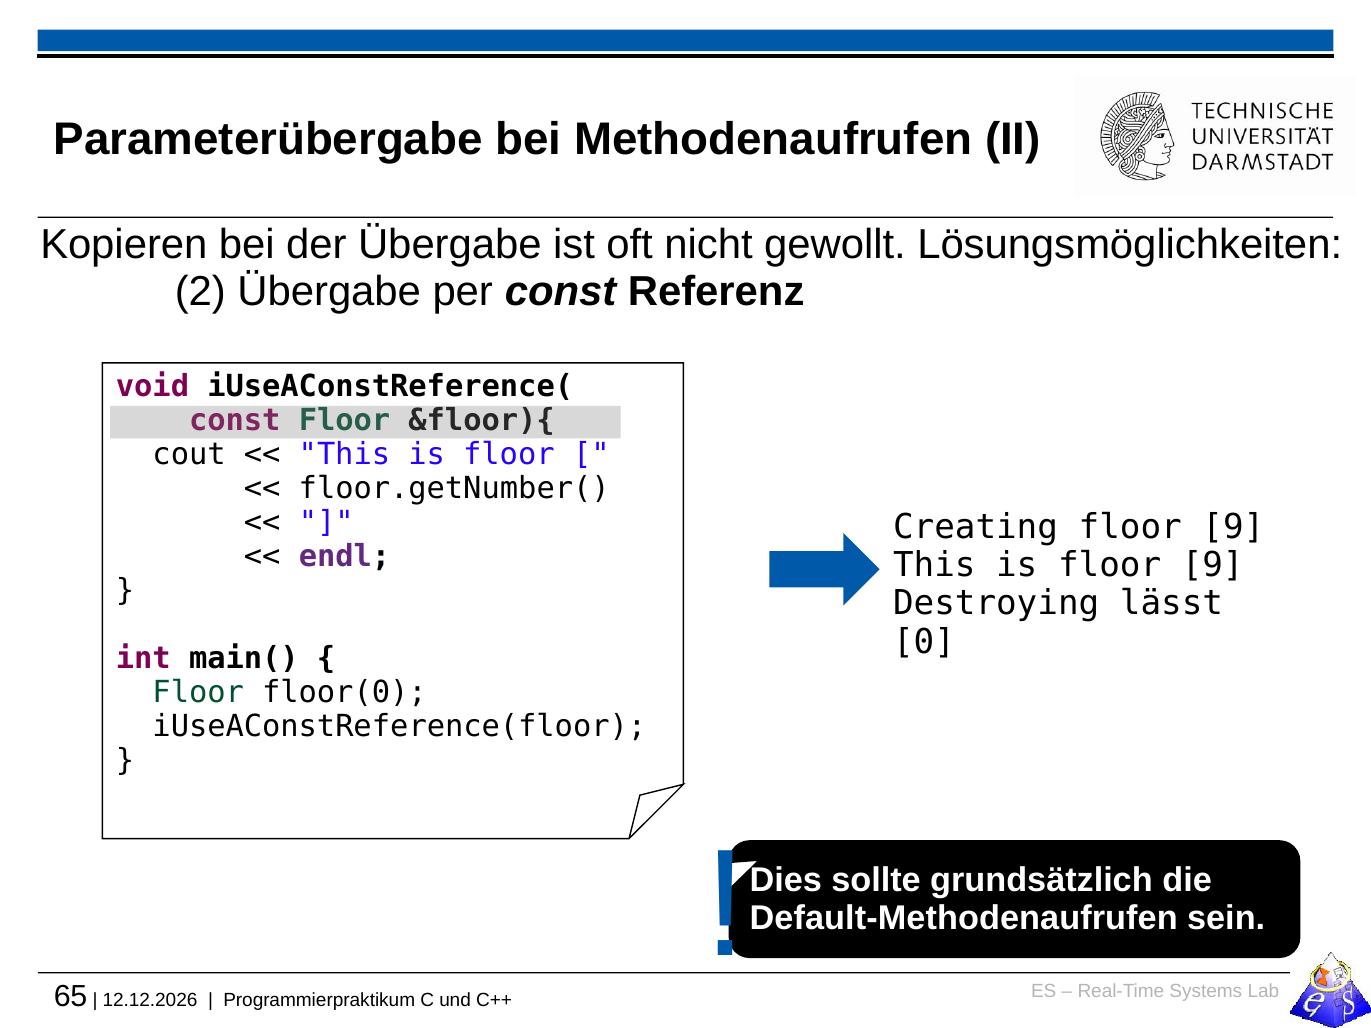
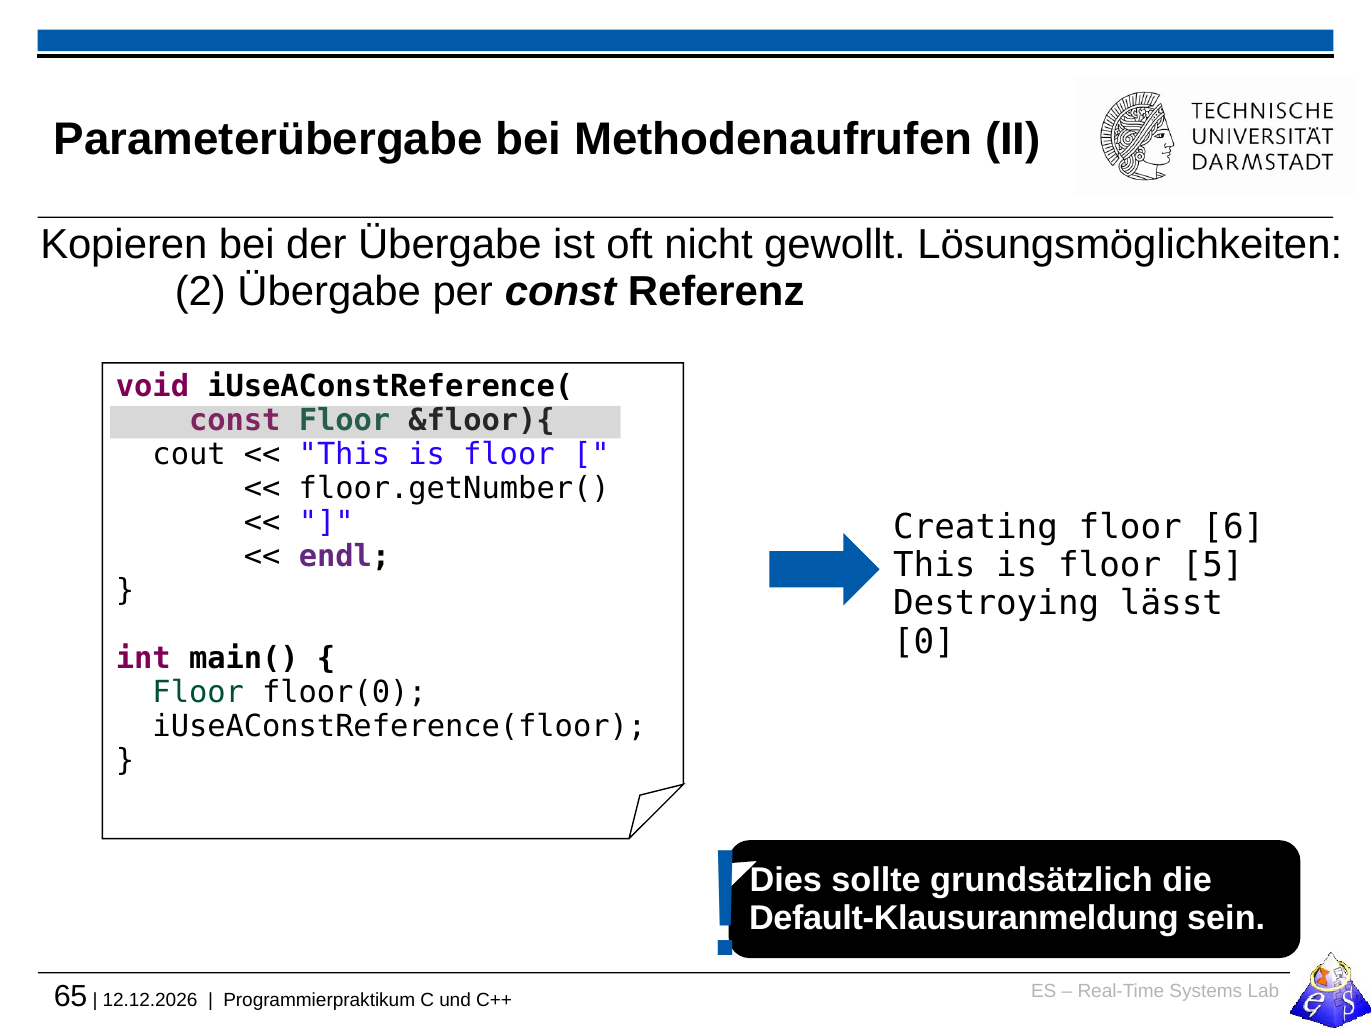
Creating floor 9: 9 -> 6
is floor 9: 9 -> 5
Default-Methodenaufrufen: Default-Methodenaufrufen -> Default-Klausuranmeldung
